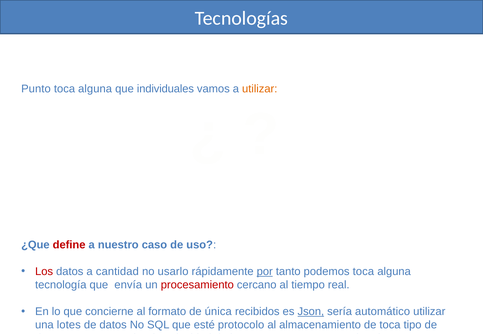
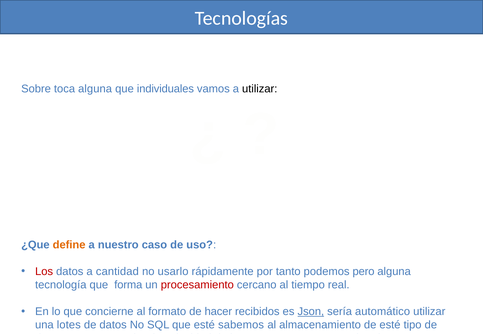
Punto: Punto -> Sobre
utilizar at (260, 89) colour: orange -> black
define colour: red -> orange
por underline: present -> none
podemos toca: toca -> pero
envía: envía -> forma
única: única -> hacer
protocolo: protocolo -> sabemos
de toca: toca -> esté
